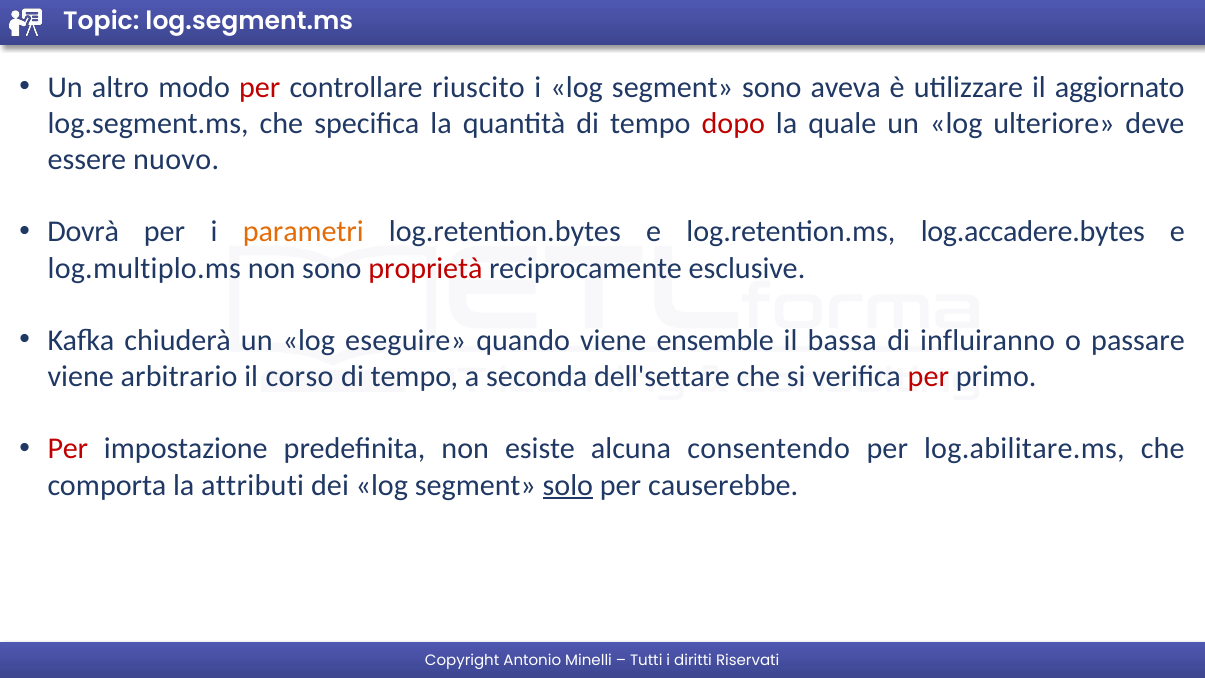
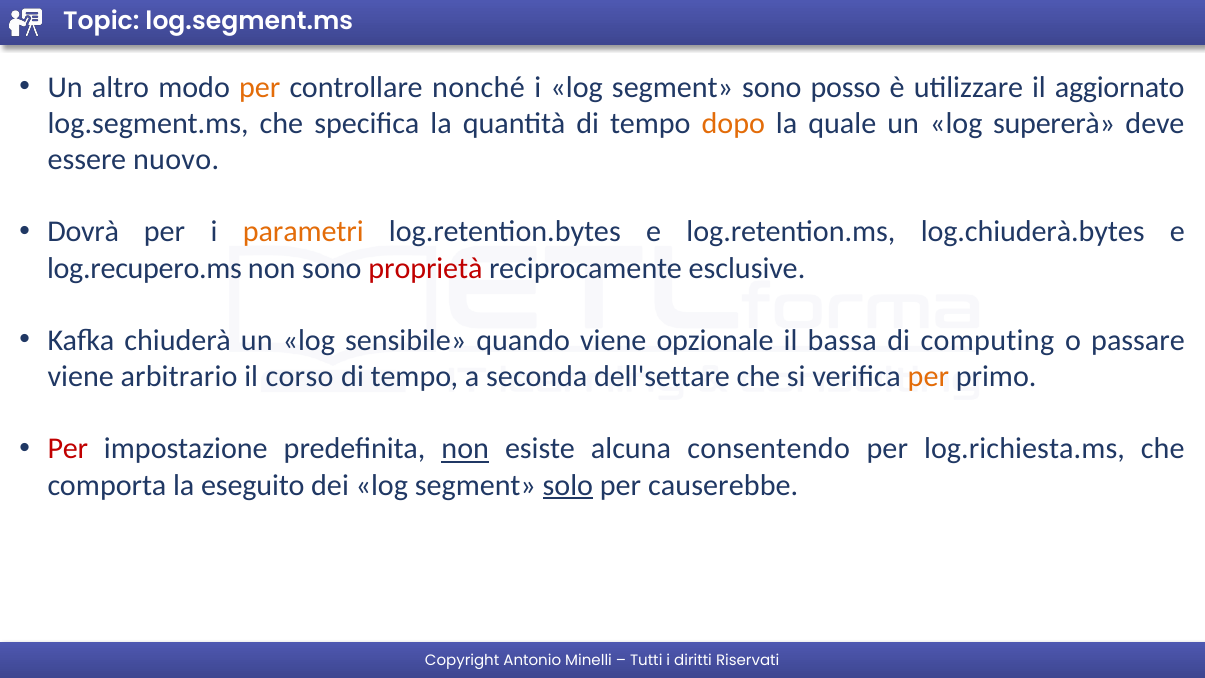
per at (260, 87) colour: red -> orange
riuscito: riuscito -> nonché
aveva: aveva -> posso
dopo colour: red -> orange
ulteriore: ulteriore -> supererà
log.accadere.bytes: log.accadere.bytes -> log.chiuderà.bytes
log.multiplo.ms: log.multiplo.ms -> log.recupero.ms
eseguire: eseguire -> sensibile
ensemble: ensemble -> opzionale
influiranno: influiranno -> computing
per at (928, 377) colour: red -> orange
non at (465, 449) underline: none -> present
log.abilitare.ms: log.abilitare.ms -> log.richiesta.ms
attributi: attributi -> eseguito
